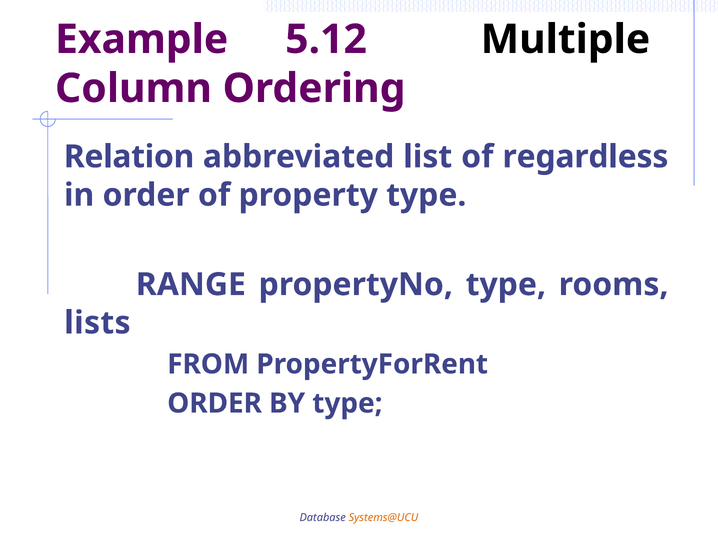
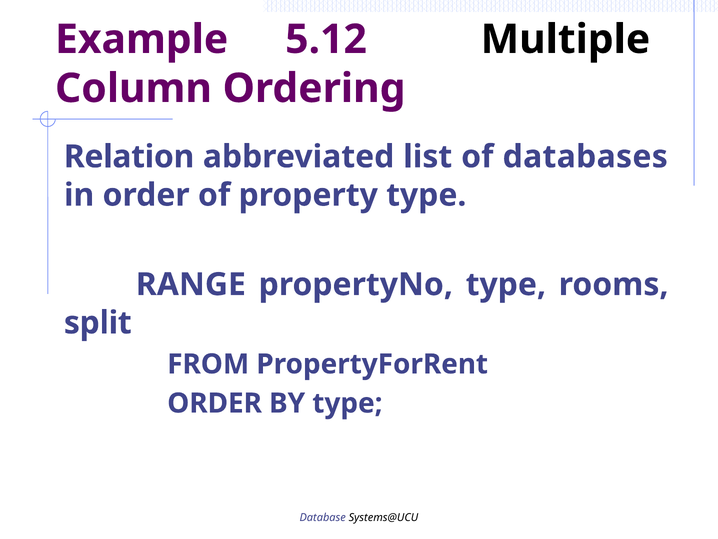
regardless: regardless -> databases
lists: lists -> split
Systems@UCU colour: orange -> black
